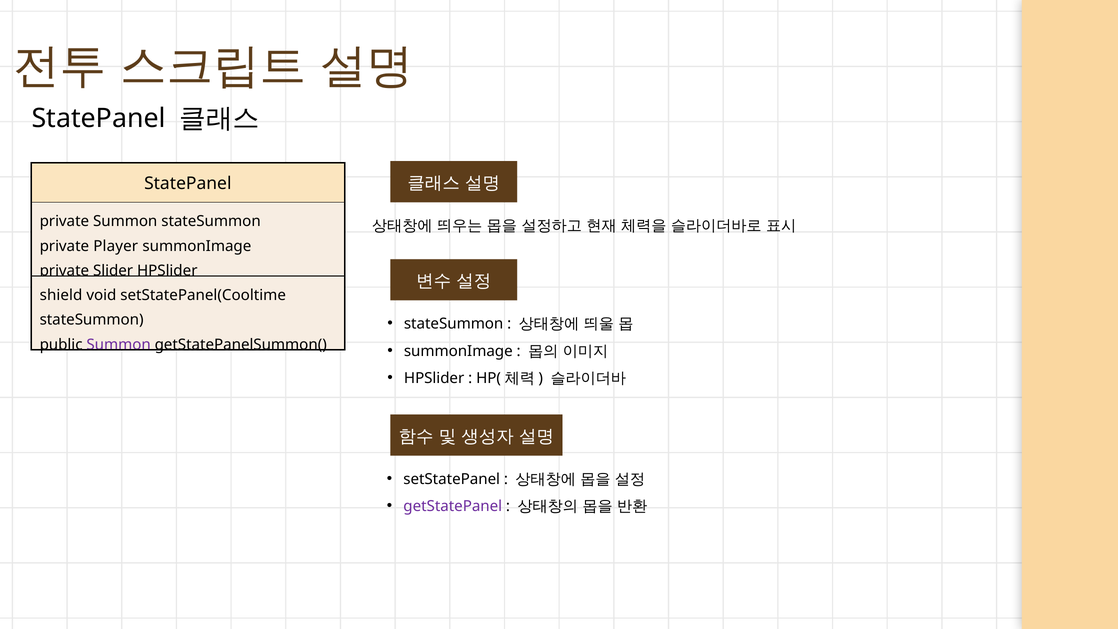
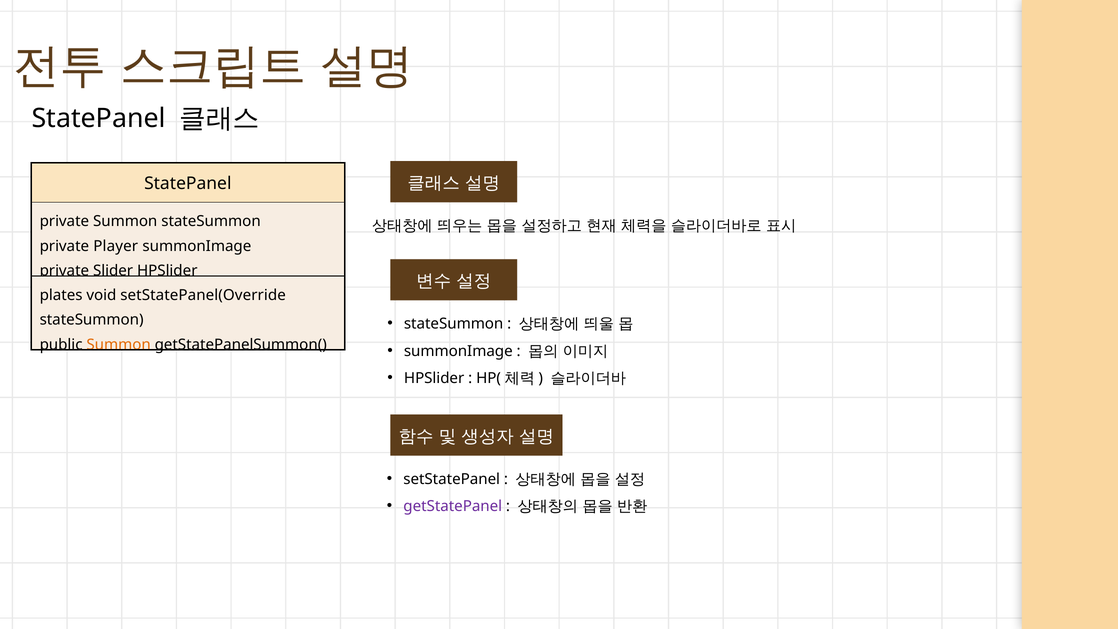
shield: shield -> plates
setStatePanel(Cooltime: setStatePanel(Cooltime -> setStatePanel(Override
Summon at (119, 345) colour: purple -> orange
